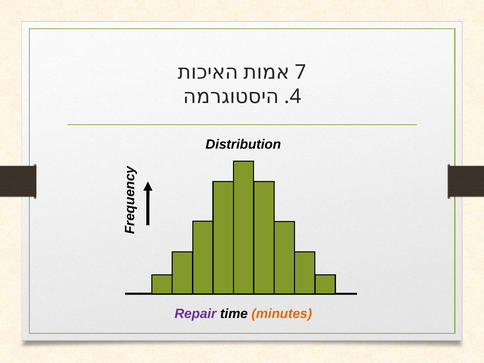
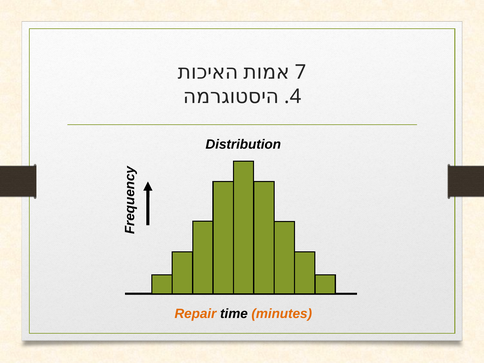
Repair colour: purple -> orange
